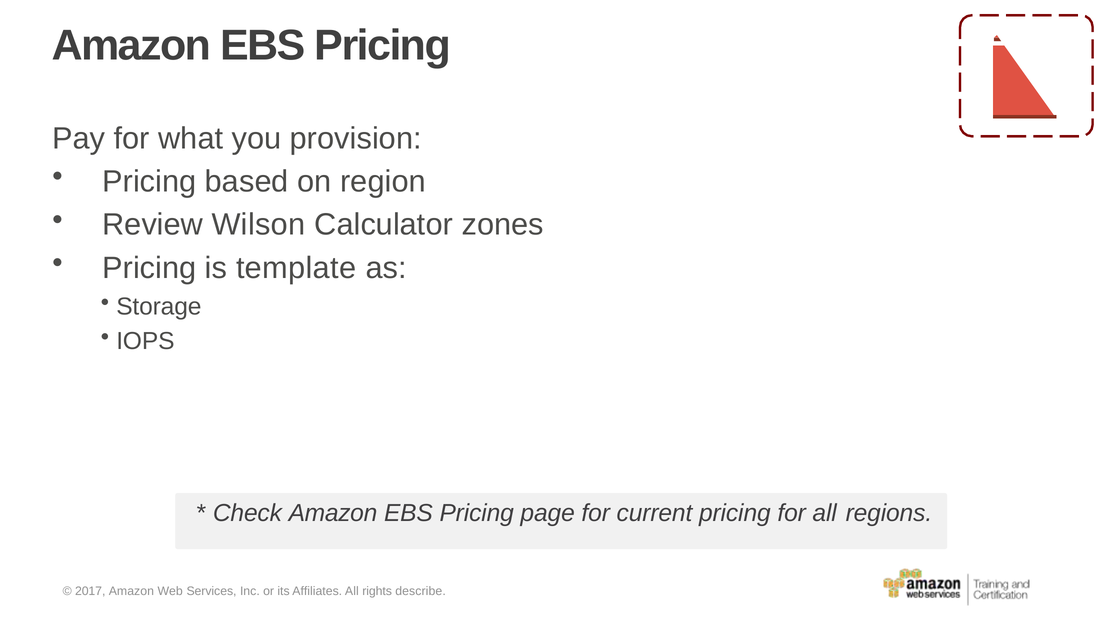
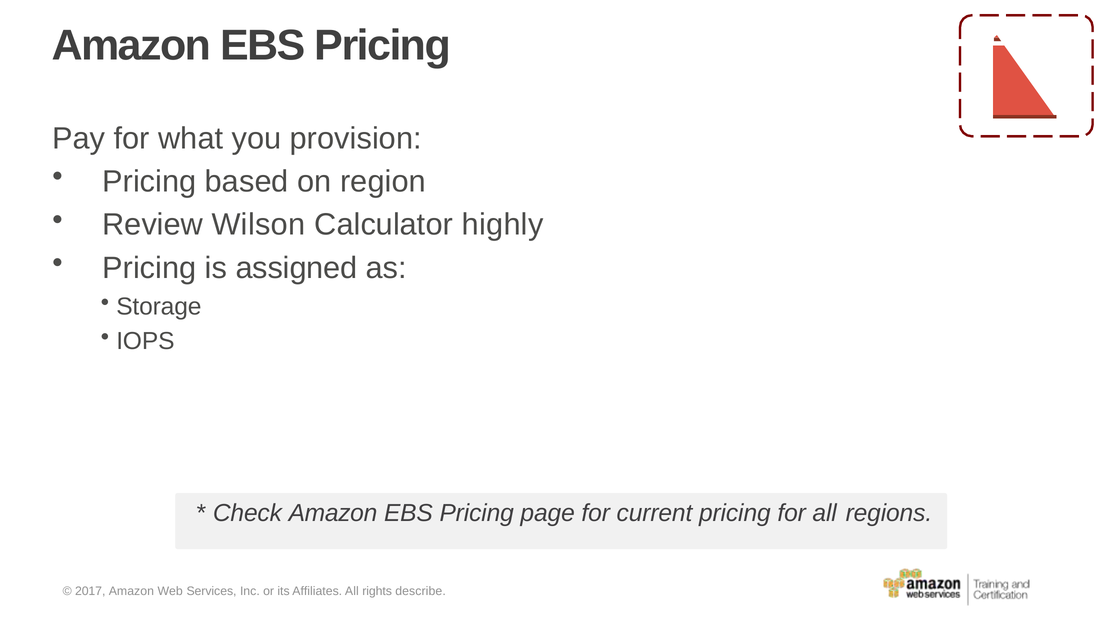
zones: zones -> highly
template: template -> assigned
